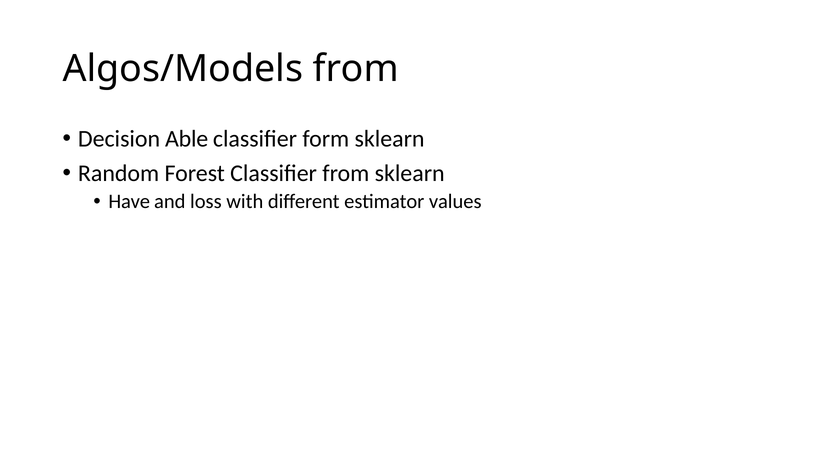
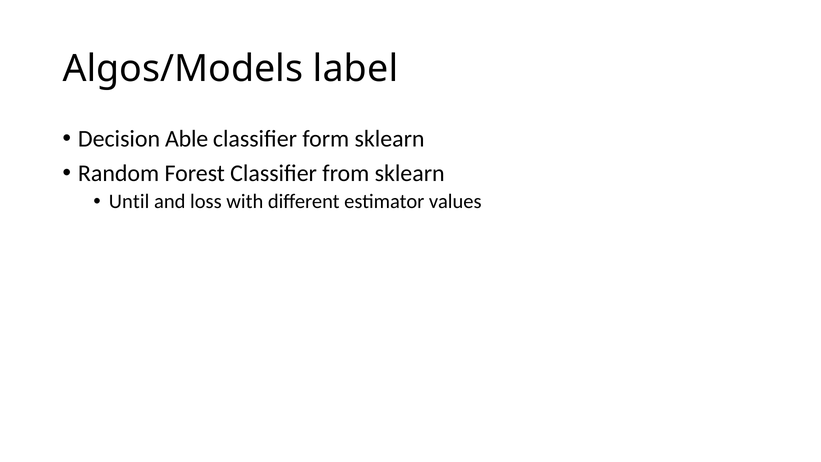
Algos/Models from: from -> label
Have: Have -> Until
